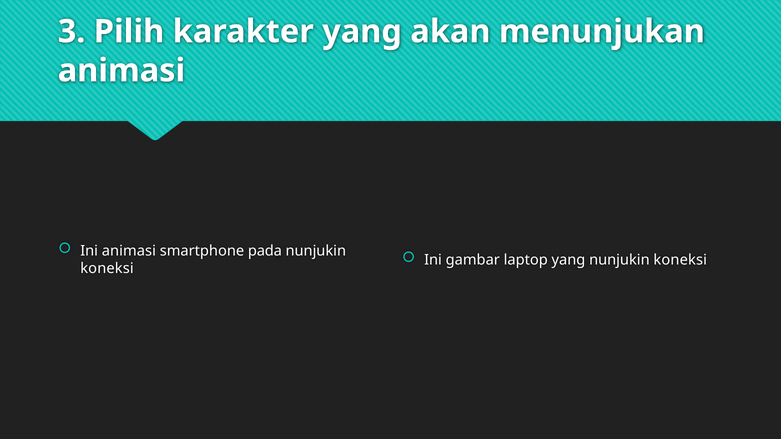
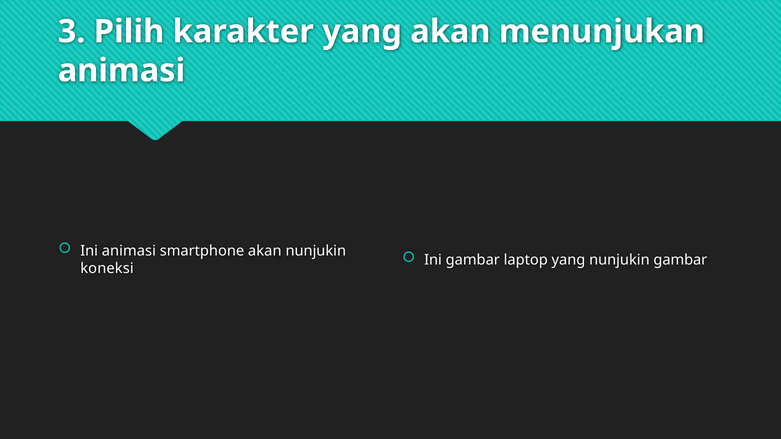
smartphone pada: pada -> akan
yang nunjukin koneksi: koneksi -> gambar
